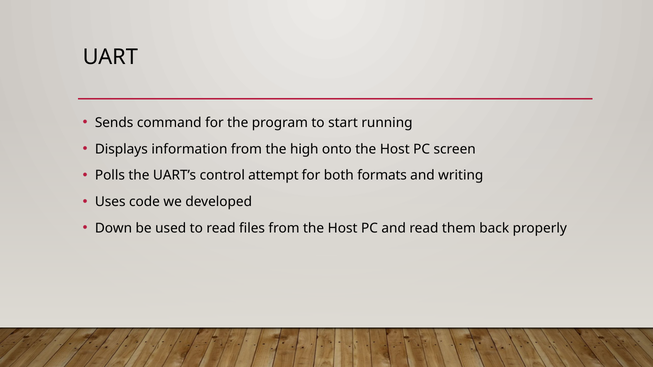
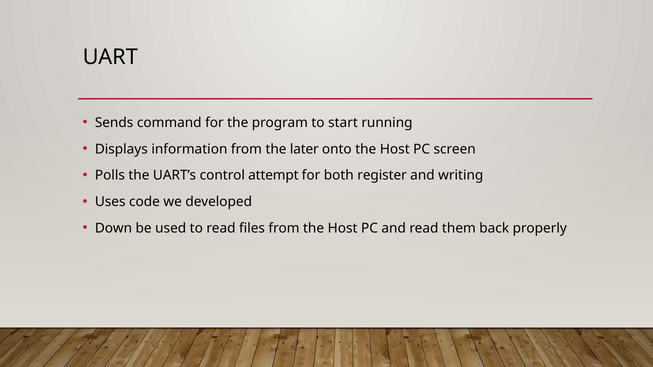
high: high -> later
formats: formats -> register
